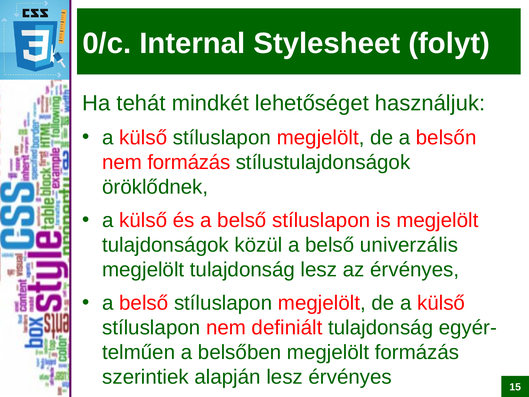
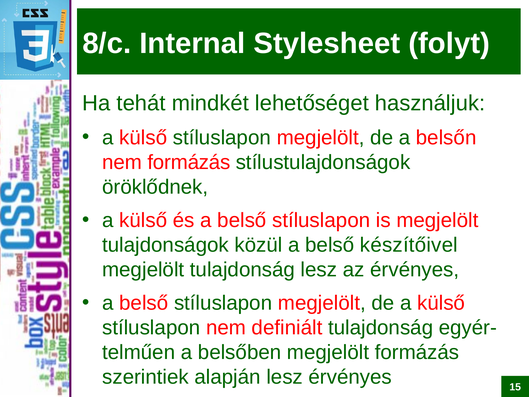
0/c: 0/c -> 8/c
univerzális: univerzális -> készítőivel
